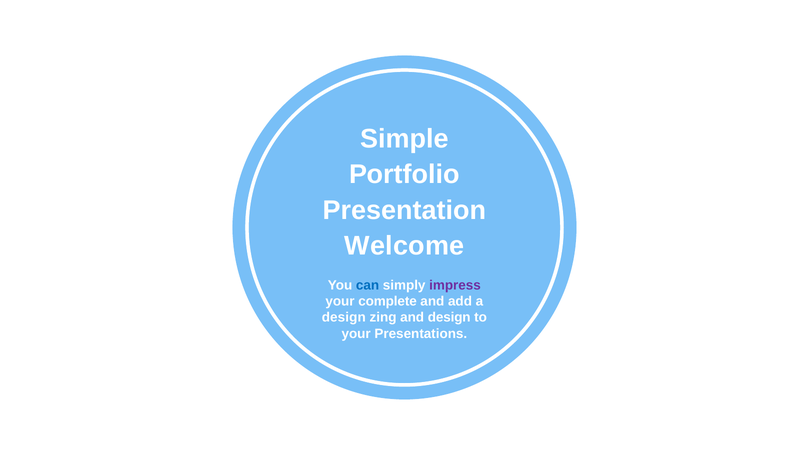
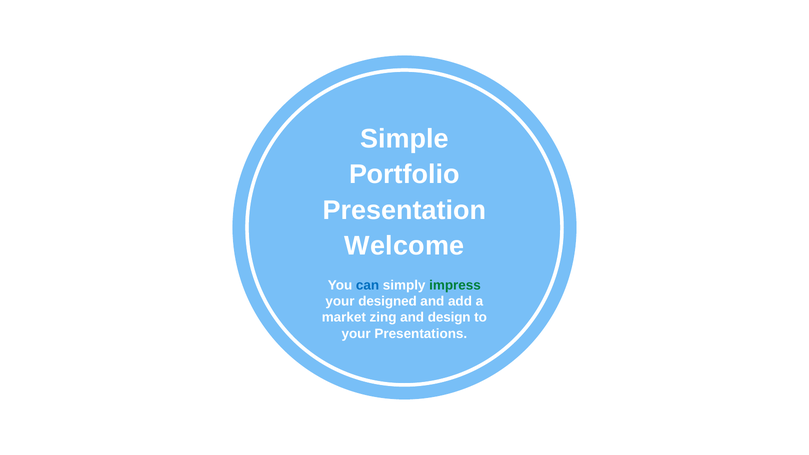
impress colour: purple -> green
complete: complete -> designed
design at (344, 318): design -> market
